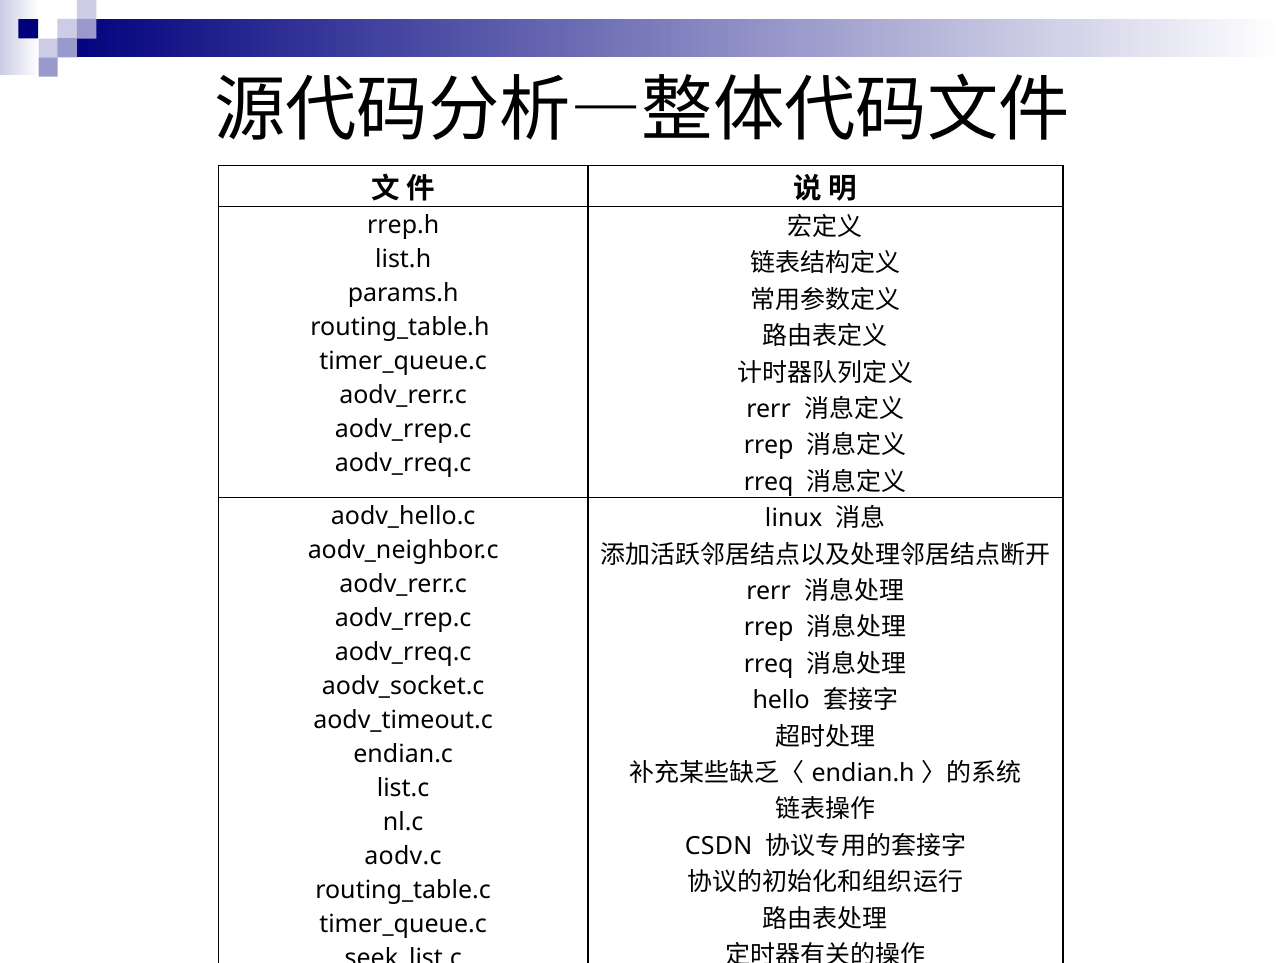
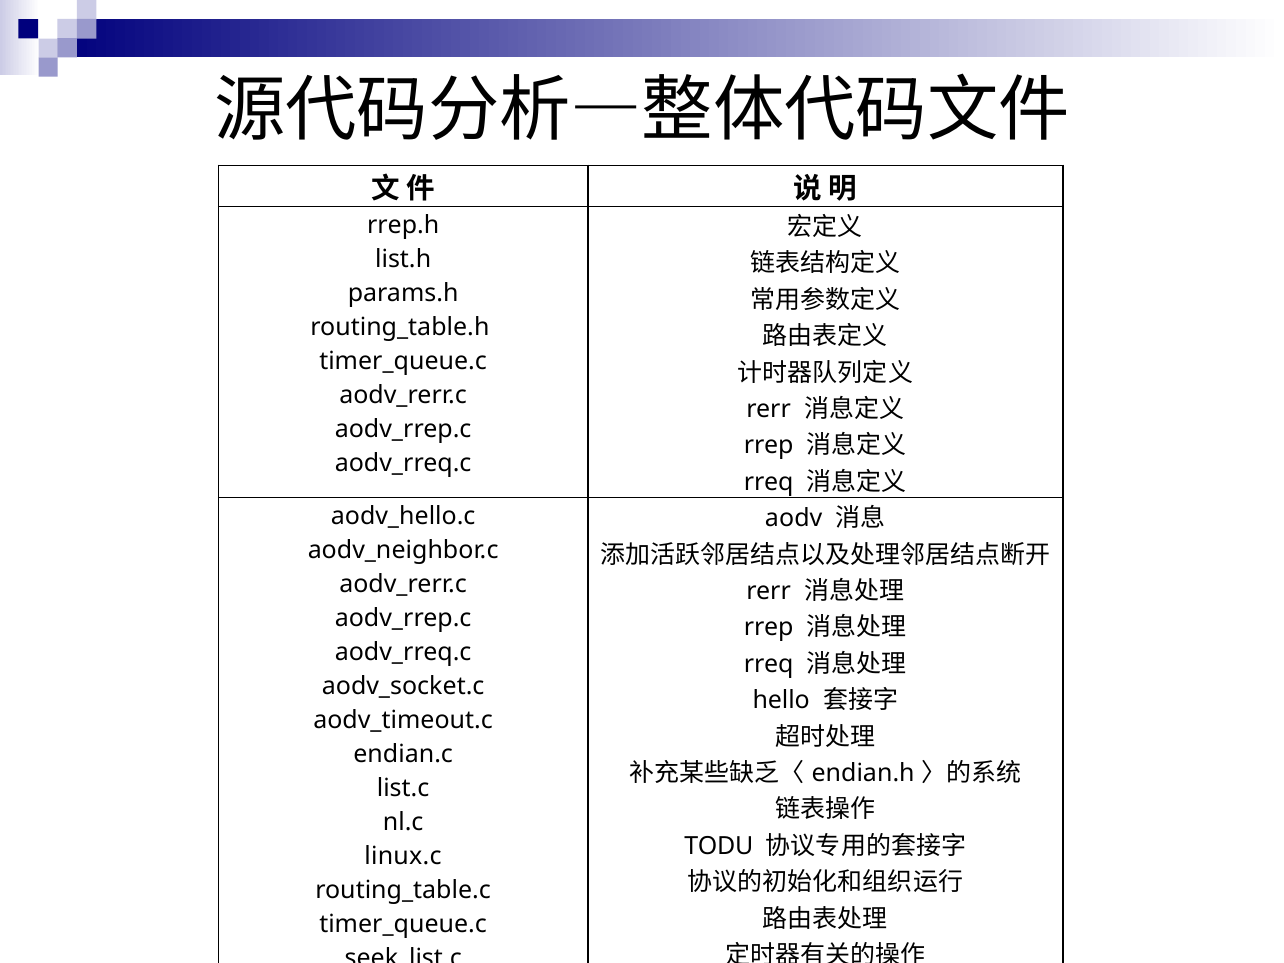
linux: linux -> aodv
CSDN: CSDN -> TODU
aodv.c: aodv.c -> linux.c
